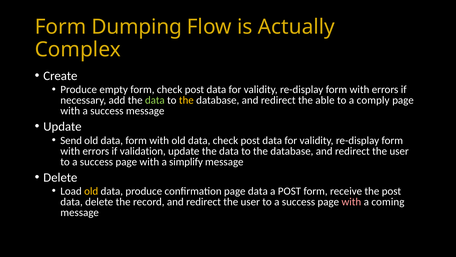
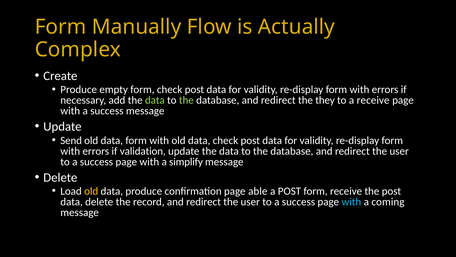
Dumping: Dumping -> Manually
the at (186, 100) colour: yellow -> light green
able: able -> they
a comply: comply -> receive
page data: data -> able
with at (351, 202) colour: pink -> light blue
